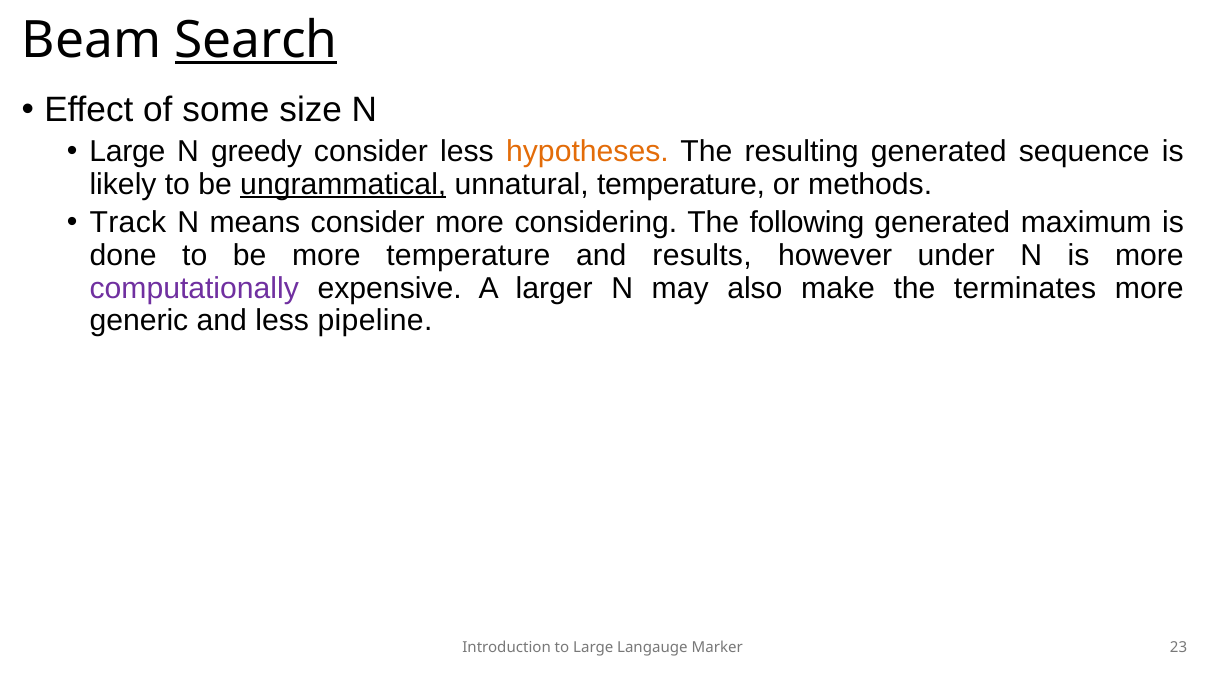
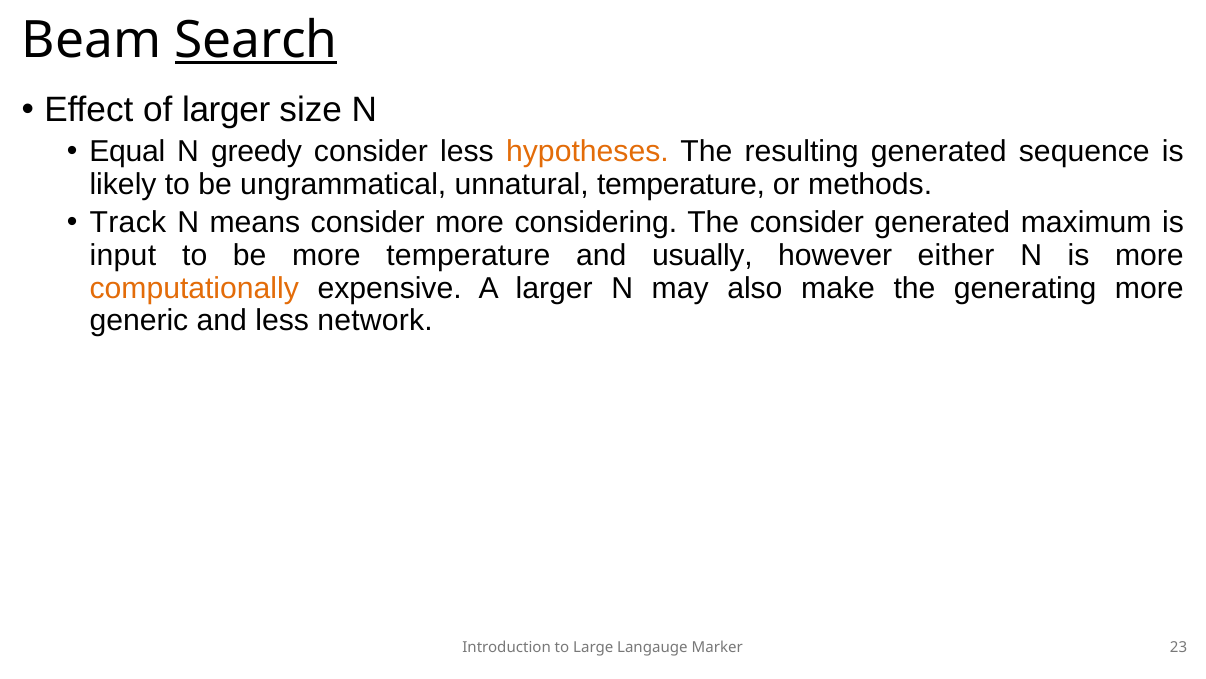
of some: some -> larger
Large at (127, 151): Large -> Equal
ungrammatical underline: present -> none
The following: following -> consider
done: done -> input
results: results -> usually
under: under -> either
computationally colour: purple -> orange
terminates: terminates -> generating
pipeline: pipeline -> network
